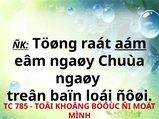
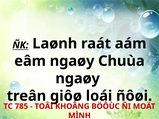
Töøng: Töøng -> Laønh
aám underline: present -> none
baïn: baïn -> giôø
